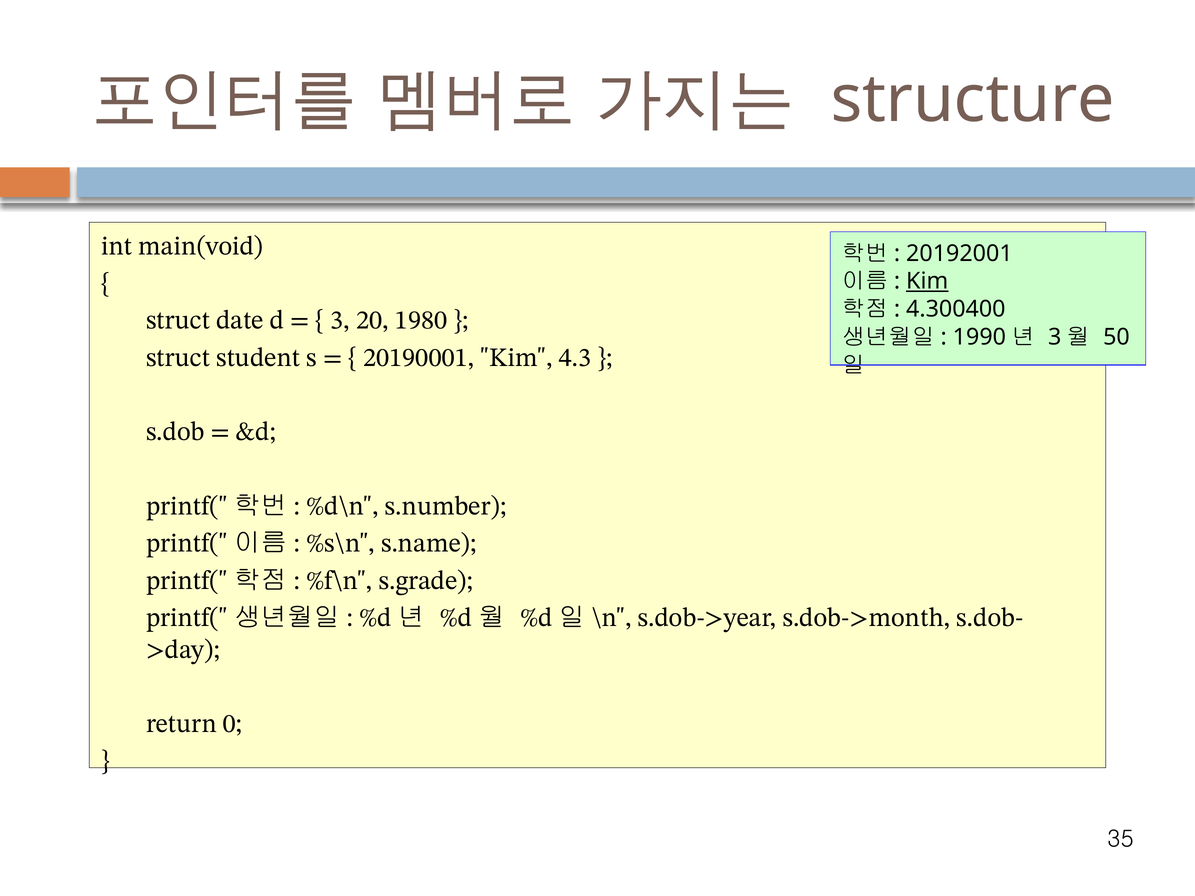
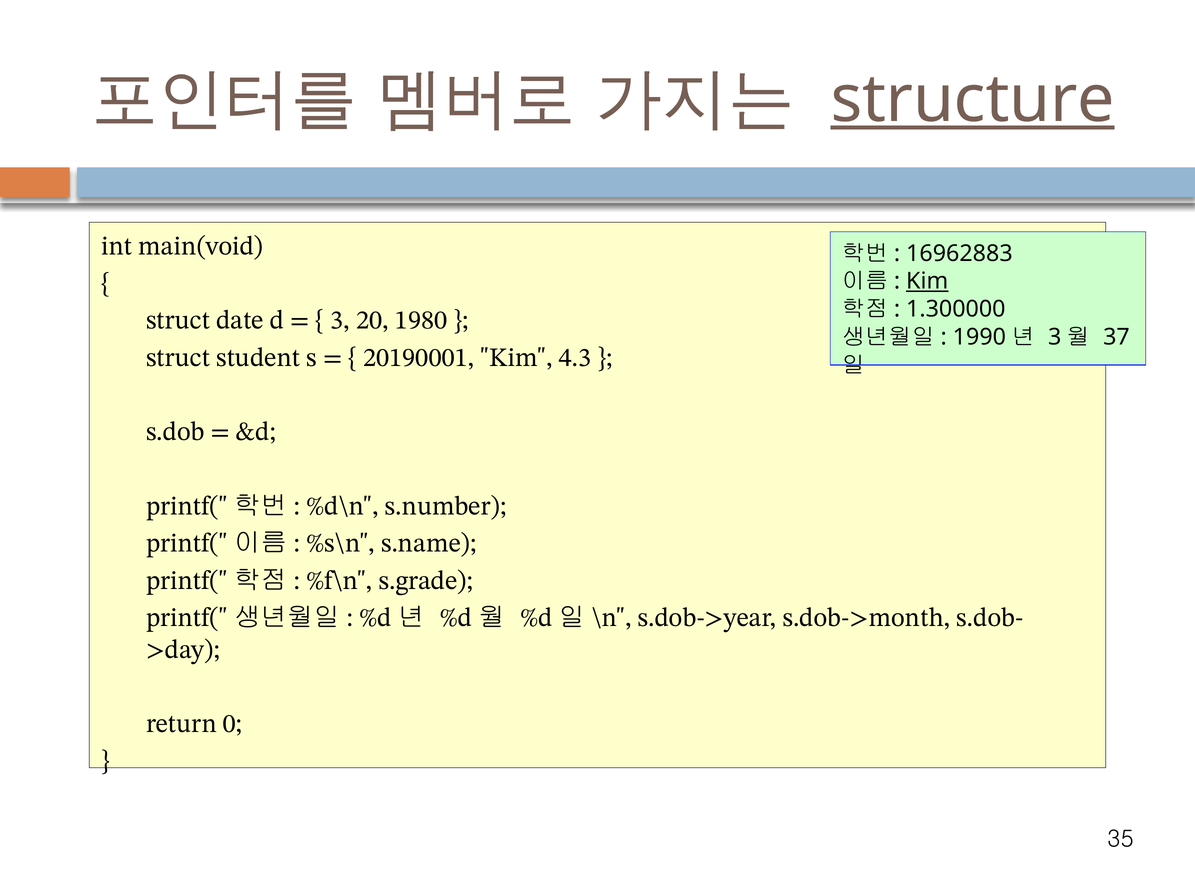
structure underline: none -> present
20192001: 20192001 -> 16962883
4.300400: 4.300400 -> 1.300000
50: 50 -> 37
